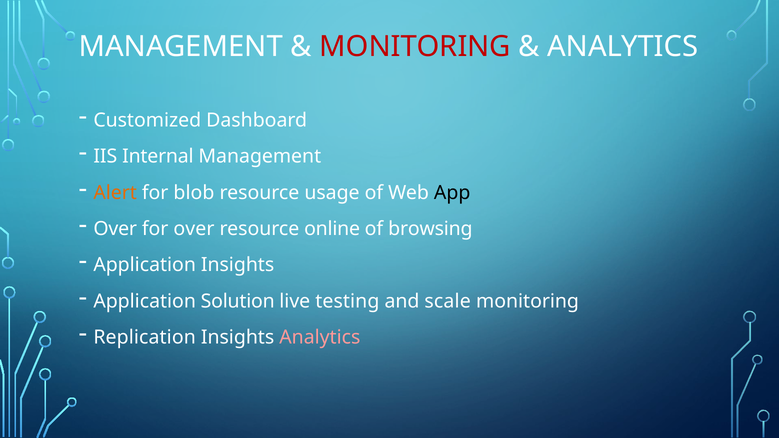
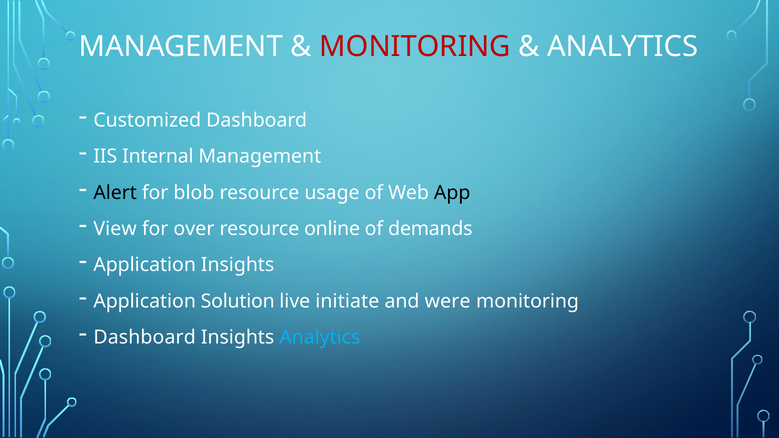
Alert colour: orange -> black
Over at (115, 229): Over -> View
browsing: browsing -> demands
testing: testing -> initiate
scale: scale -> were
Replication at (145, 337): Replication -> Dashboard
Analytics at (320, 337) colour: pink -> light blue
